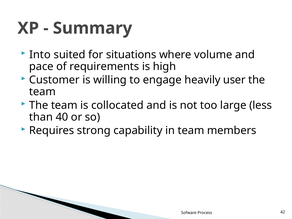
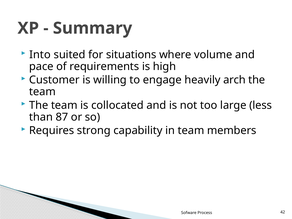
user: user -> arch
40: 40 -> 87
